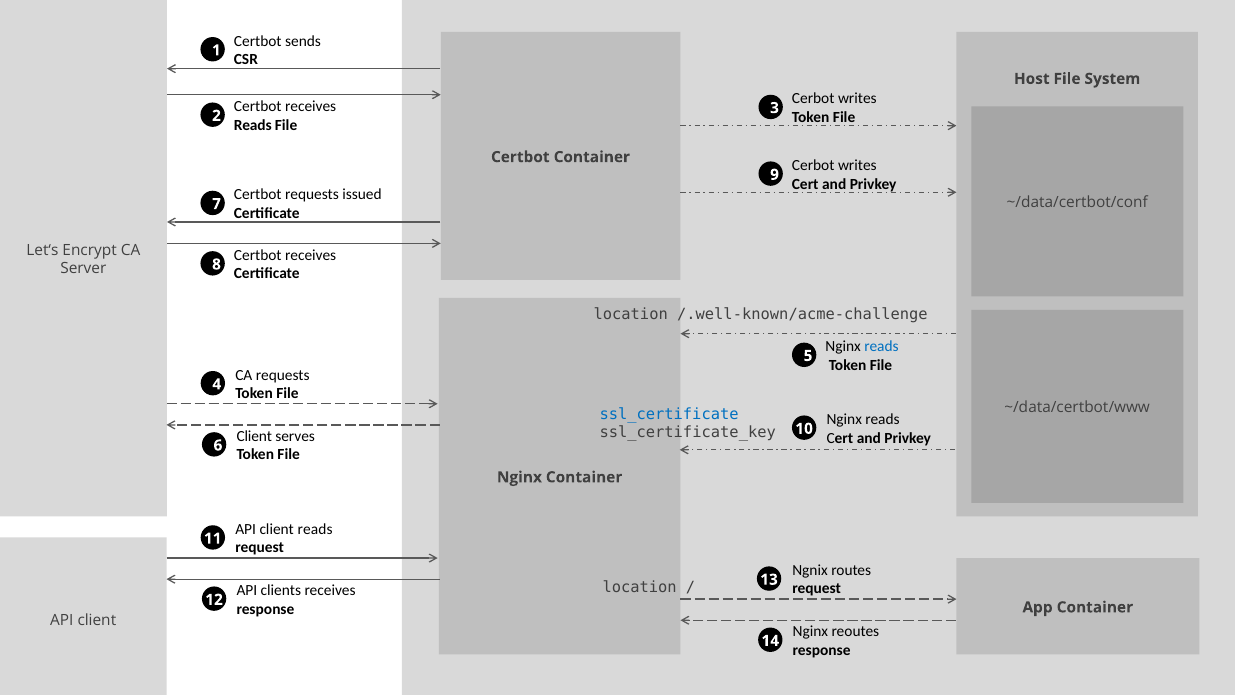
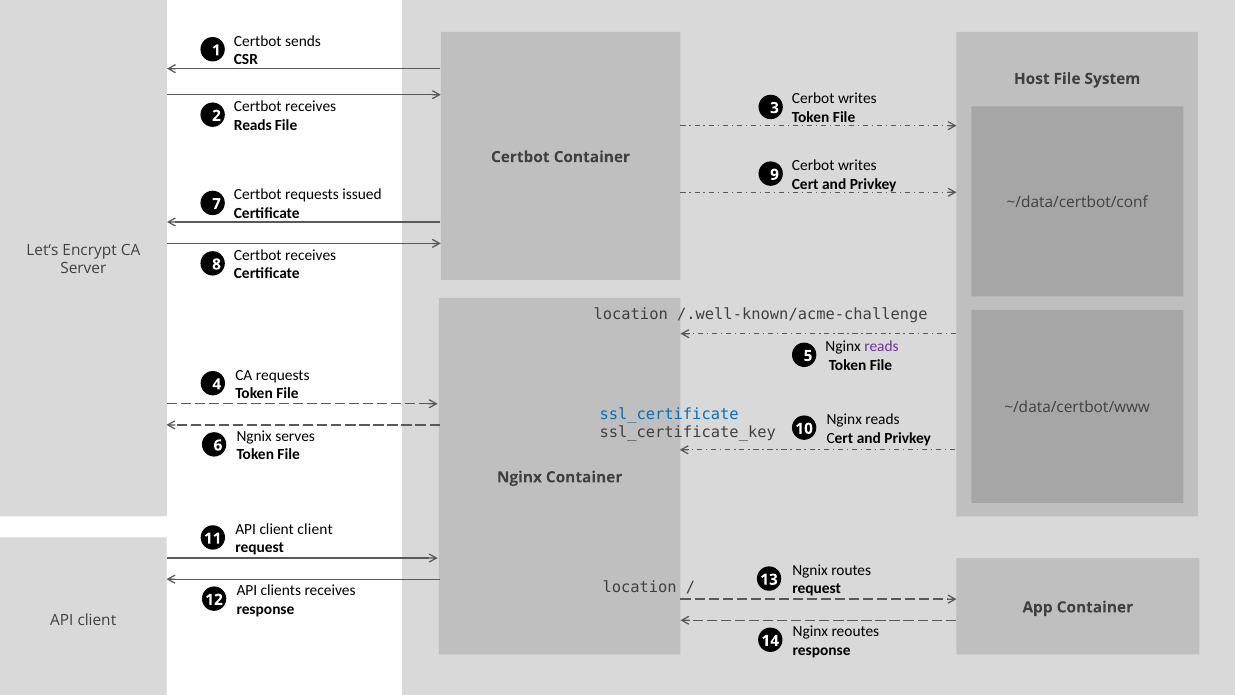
reads at (881, 346) colour: blue -> purple
Client at (254, 436): Client -> Ngnix
client reads: reads -> client
